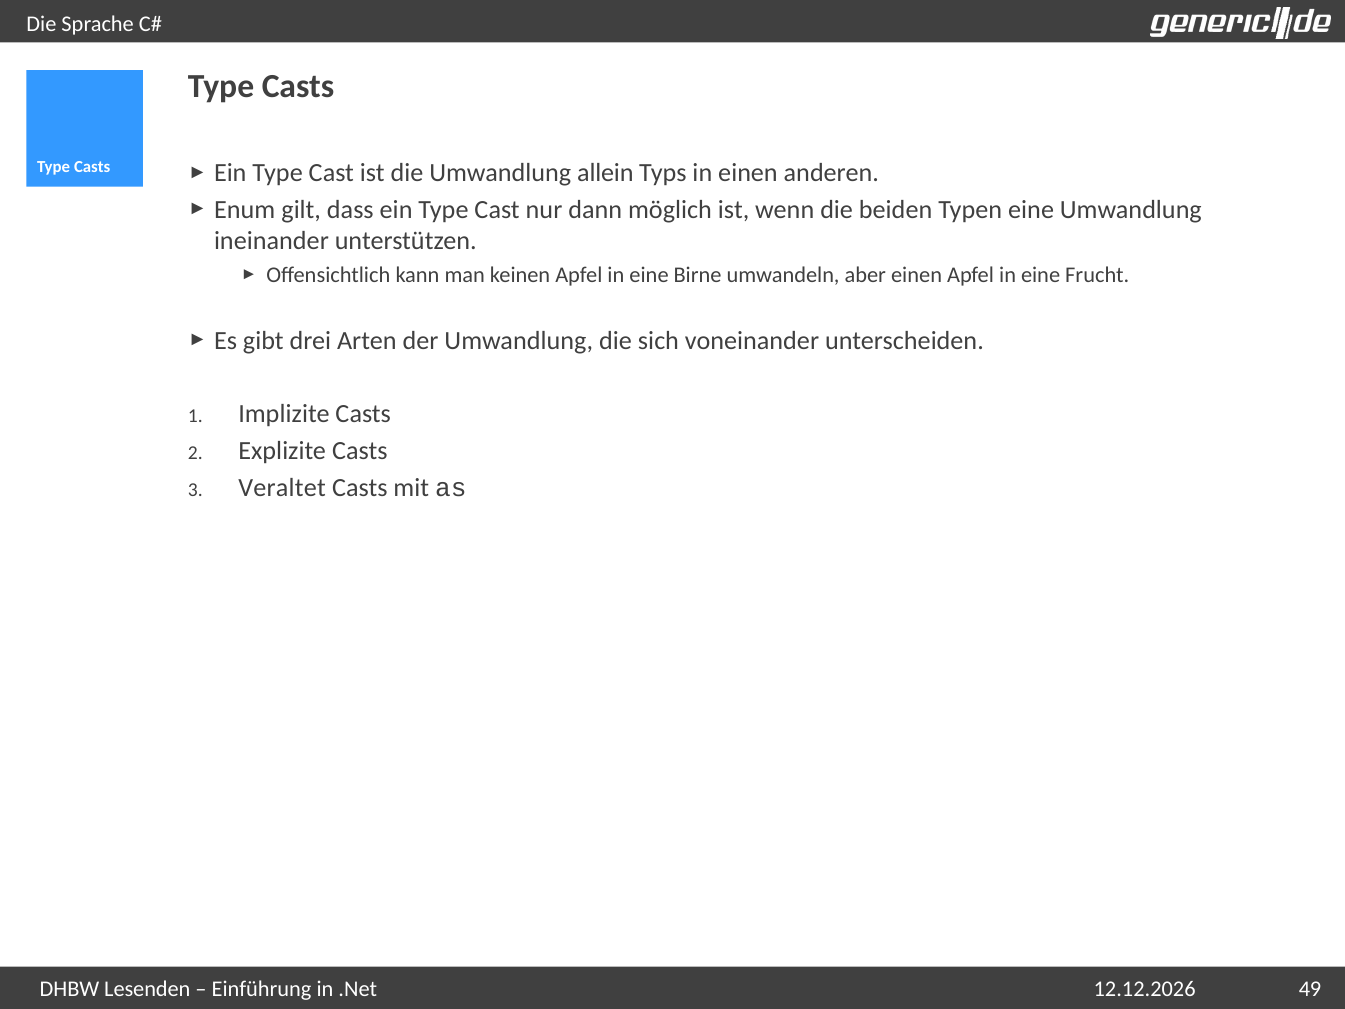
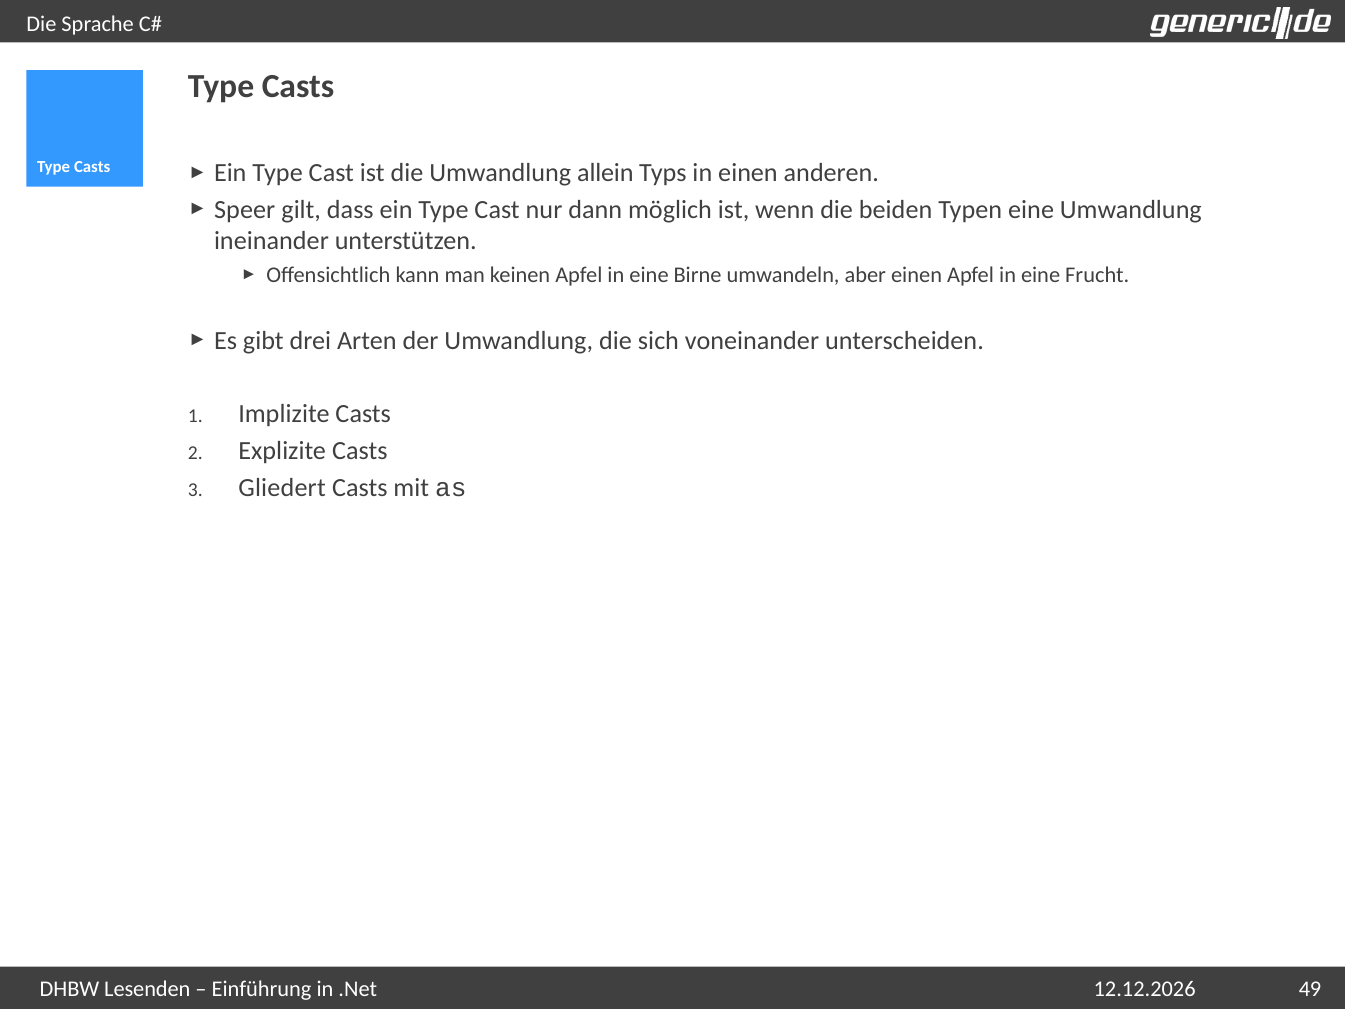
Enum: Enum -> Speer
Veraltet: Veraltet -> Gliedert
